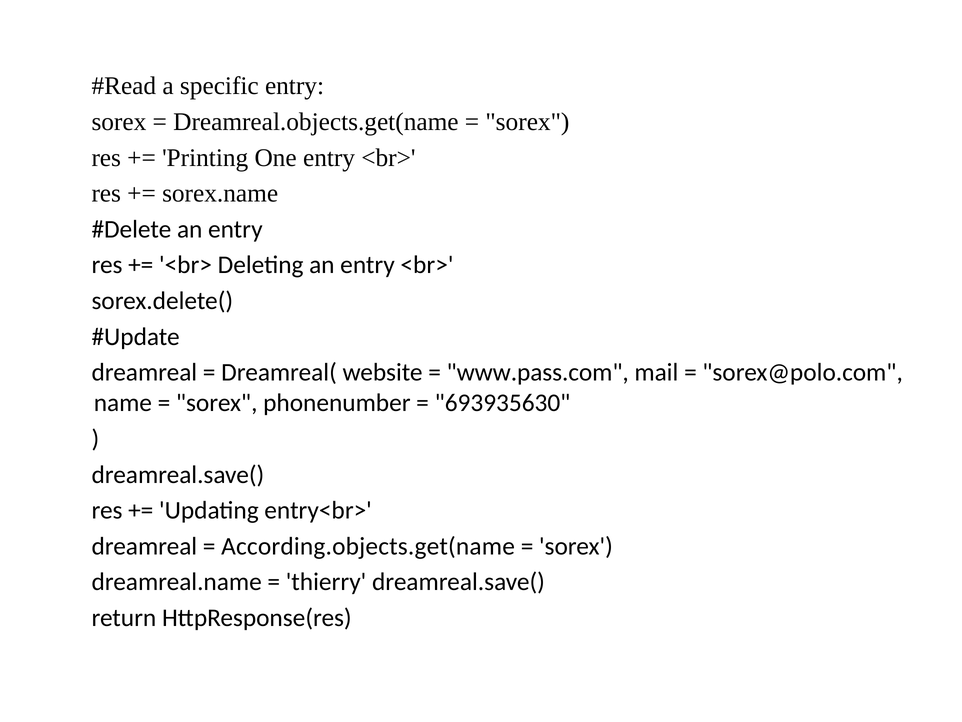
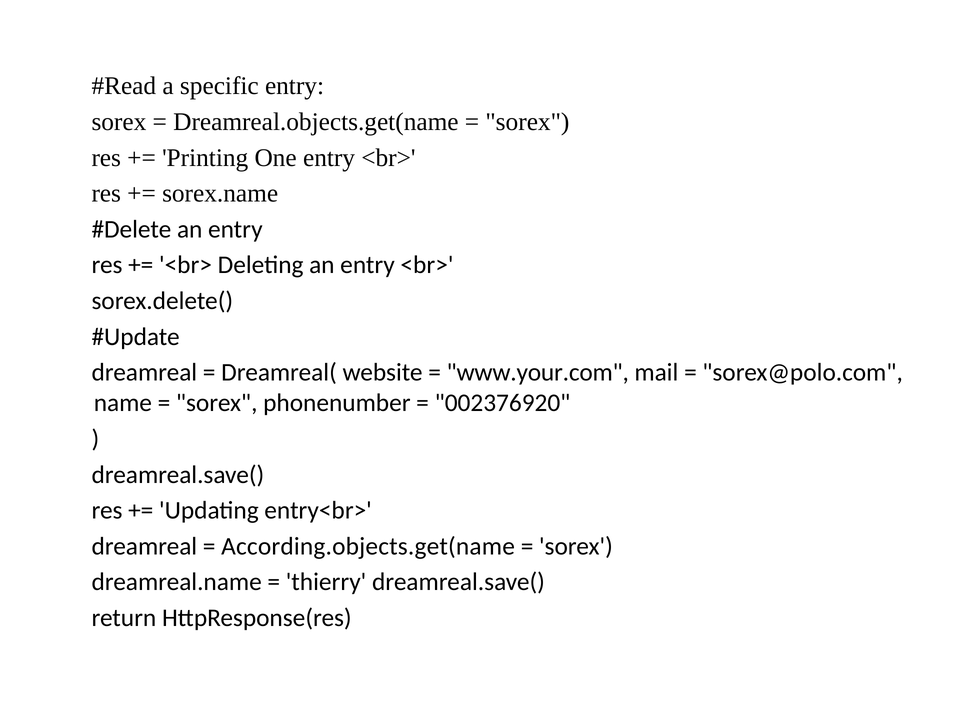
www.pass.com: www.pass.com -> www.your.com
693935630: 693935630 -> 002376920
